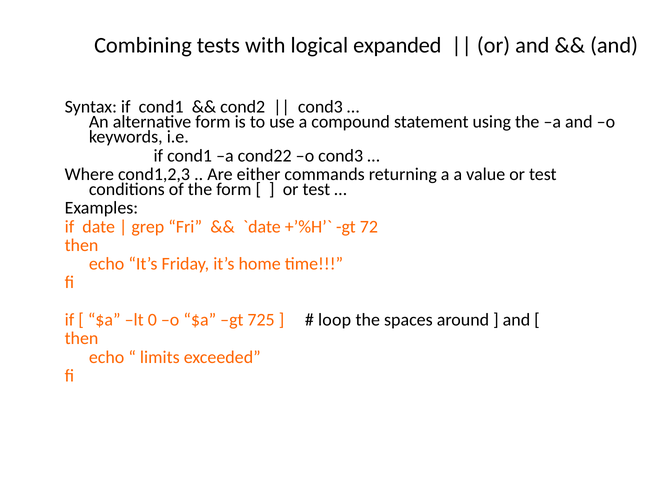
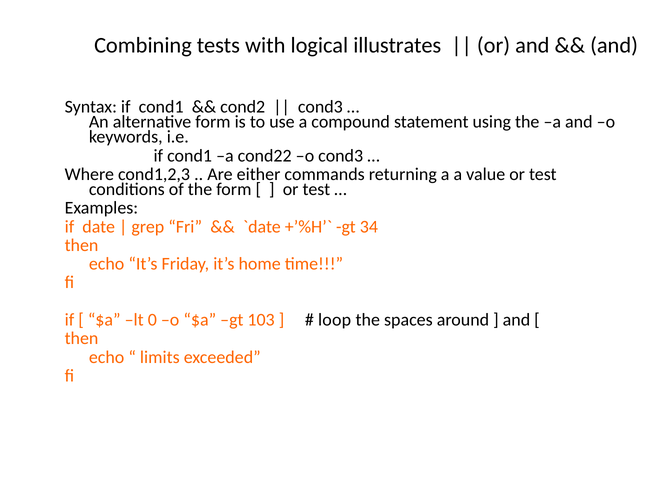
expanded: expanded -> illustrates
72: 72 -> 34
725: 725 -> 103
